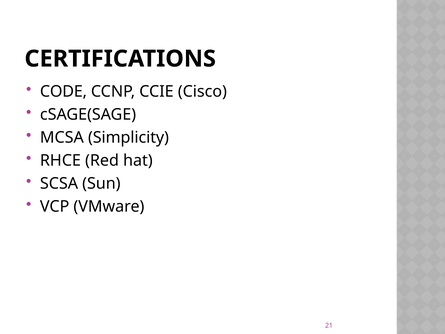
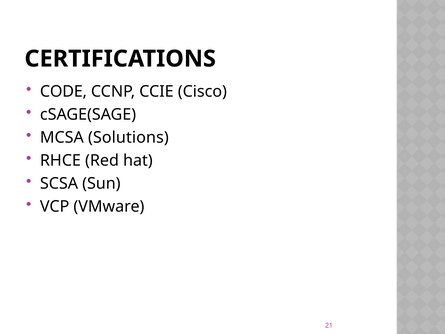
Simplicity: Simplicity -> Solutions
